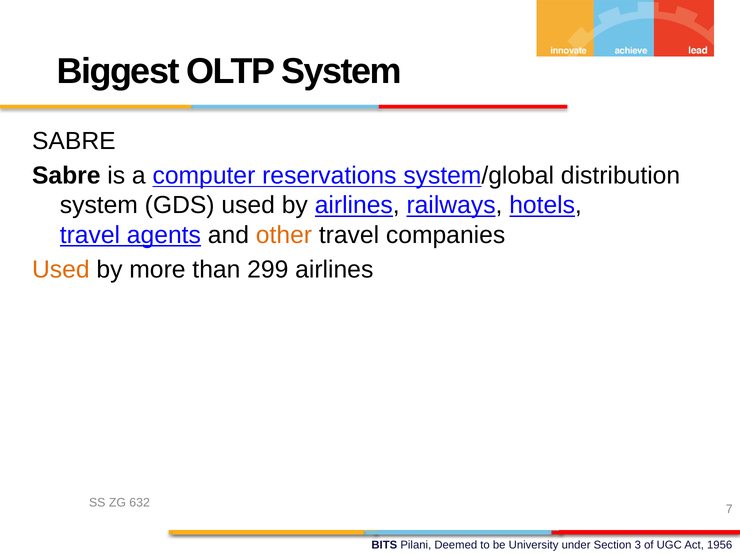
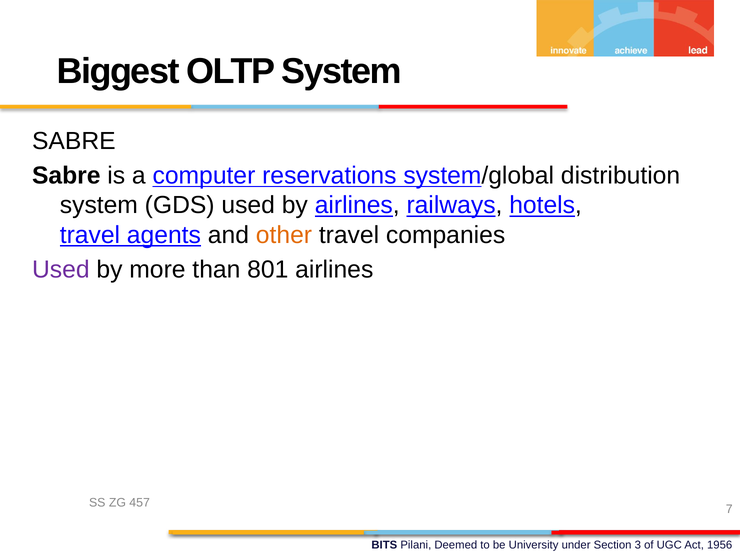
Used at (61, 269) colour: orange -> purple
299: 299 -> 801
632: 632 -> 457
